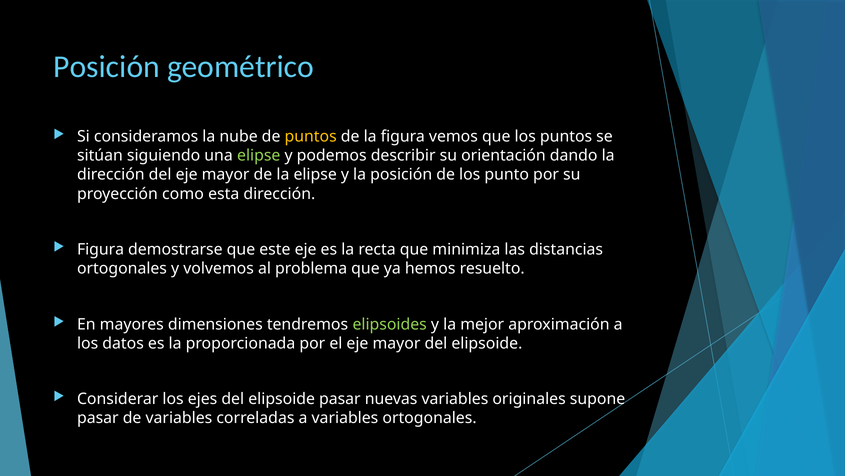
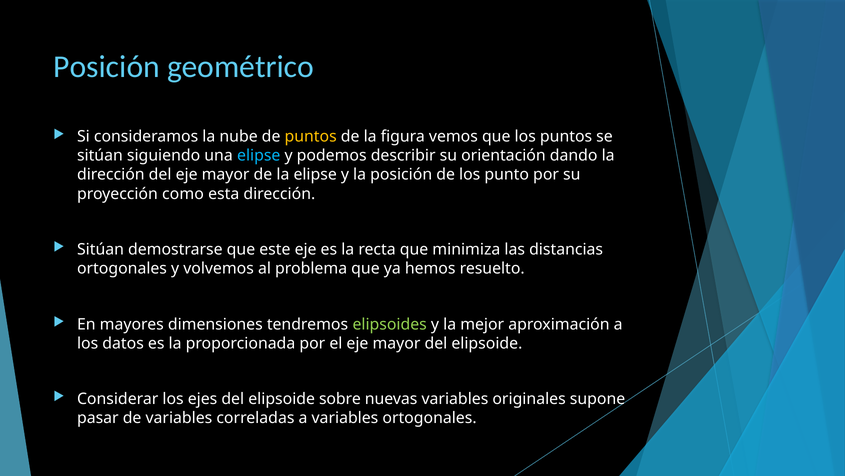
elipse at (259, 155) colour: light green -> light blue
Figura at (101, 249): Figura -> Sitúan
elipsoide pasar: pasar -> sobre
